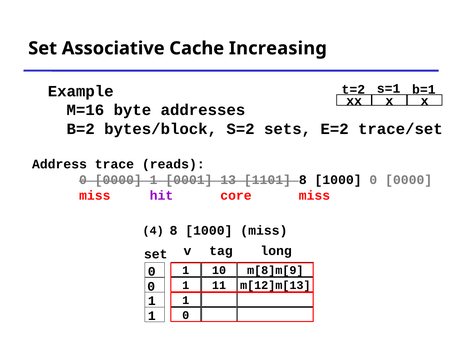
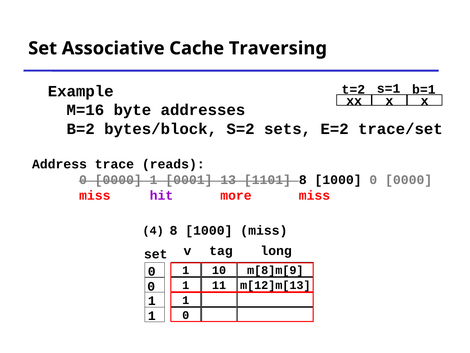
Increasing: Increasing -> Traversing
core: core -> more
